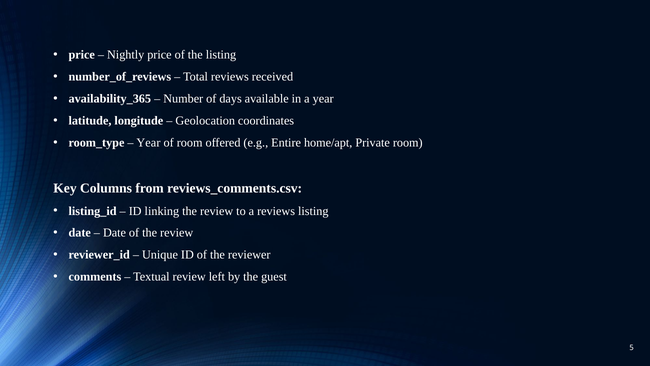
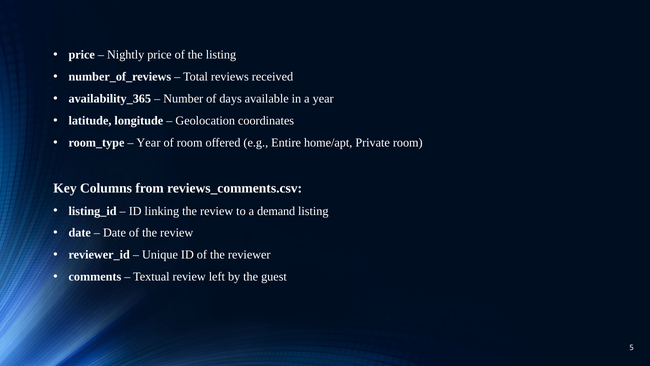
a reviews: reviews -> demand
